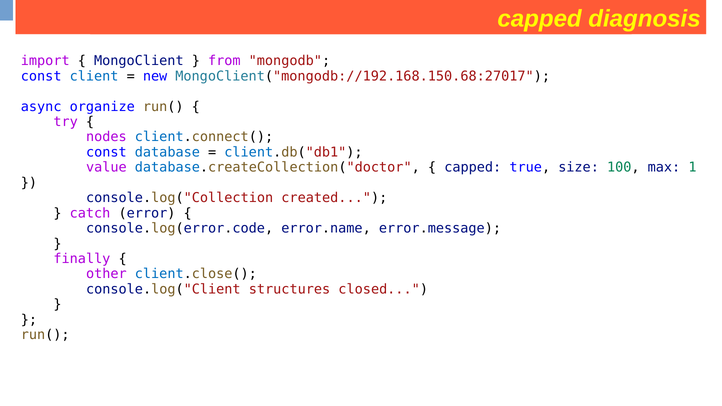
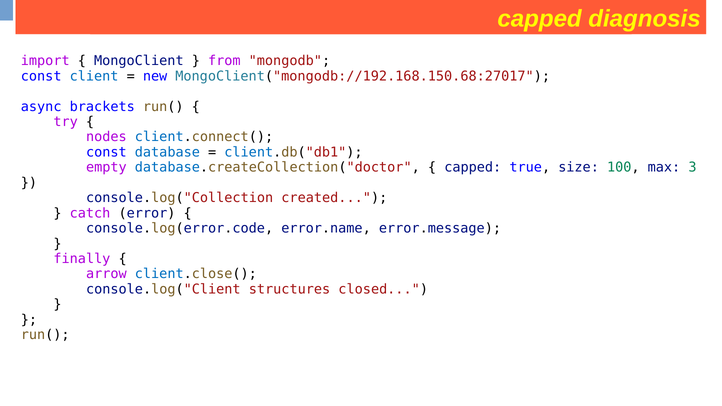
organize: organize -> brackets
value: value -> empty
1: 1 -> 3
other: other -> arrow
